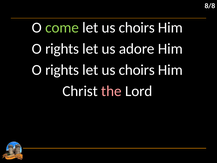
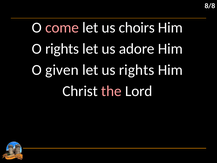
come colour: light green -> pink
rights at (62, 70): rights -> given
choirs at (137, 70): choirs -> rights
